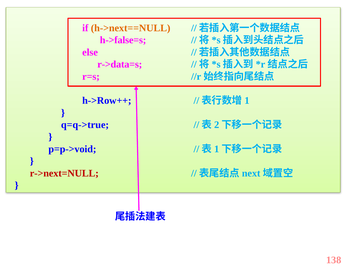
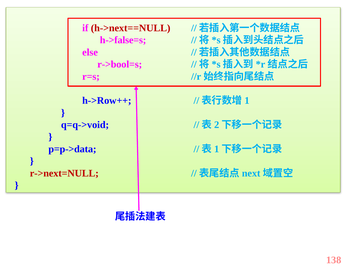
h->next==NULL colour: orange -> red
r->data=s: r->data=s -> r->bool=s
q=q->true: q=q->true -> q=q->void
p=p->void: p=p->void -> p=p->data
